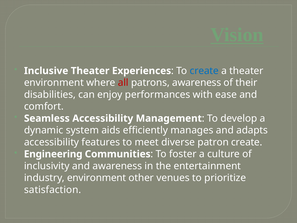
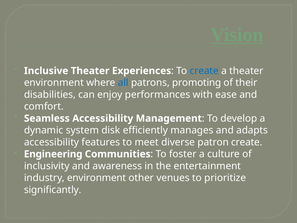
all colour: red -> blue
patrons awareness: awareness -> promoting
aids: aids -> disk
satisfaction: satisfaction -> significantly
